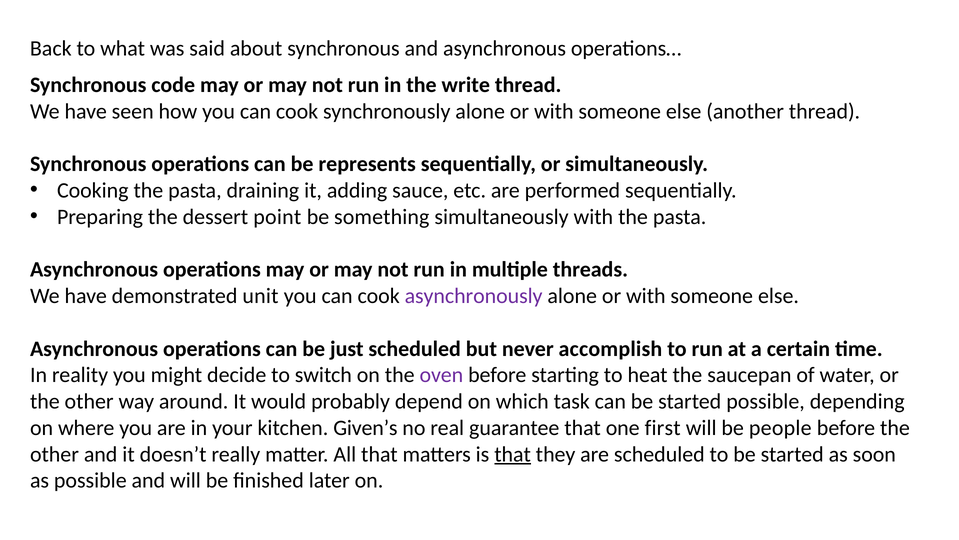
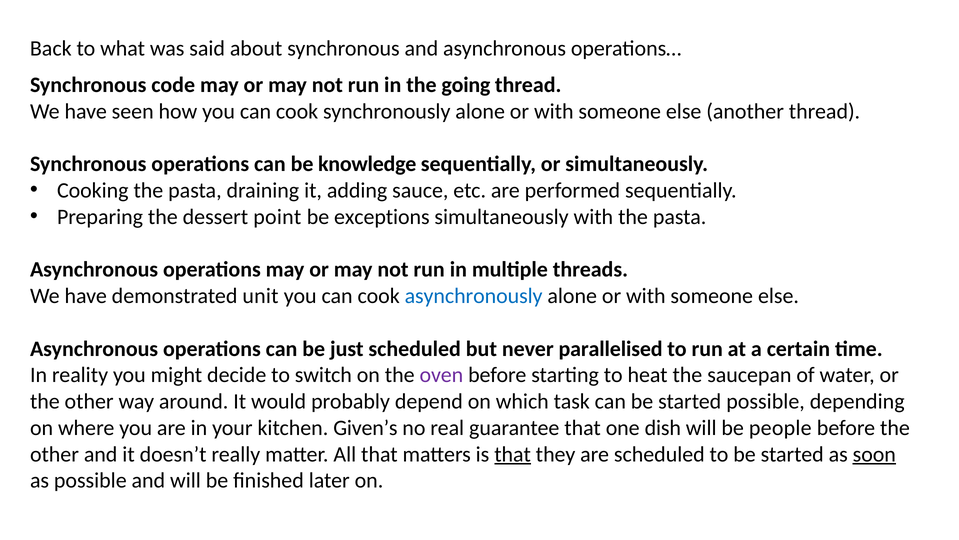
write: write -> going
represents: represents -> knowledge
something: something -> exceptions
asynchronously colour: purple -> blue
accomplish: accomplish -> parallelised
first: first -> dish
soon underline: none -> present
